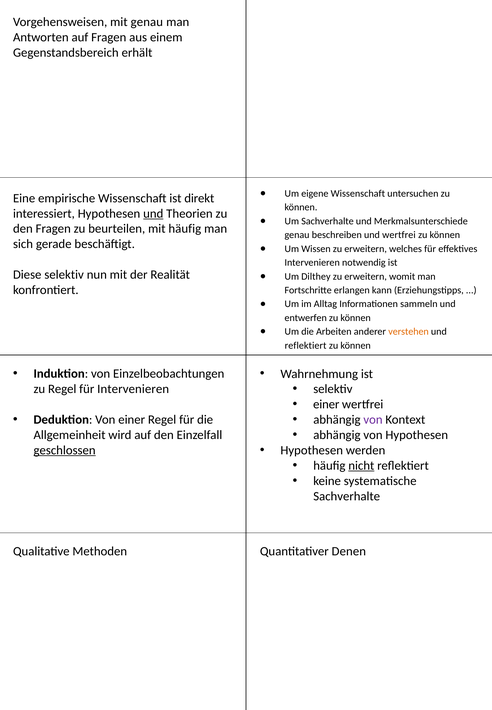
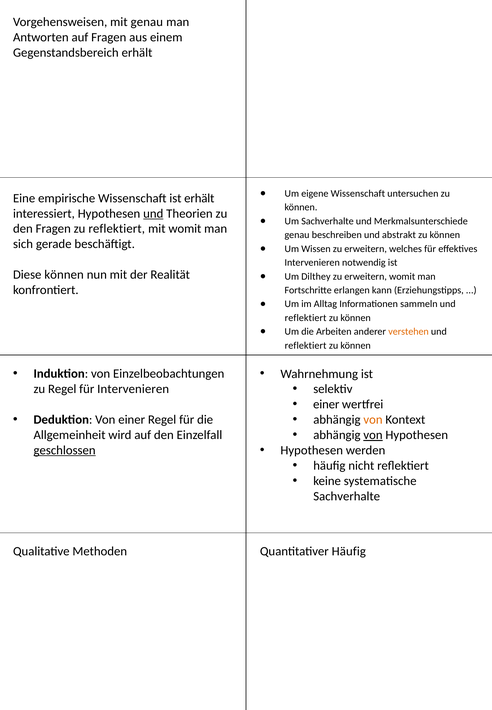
ist direkt: direkt -> erhält
zu beurteilen: beurteilen -> reflektiert
mit häufig: häufig -> womit
und wertfrei: wertfrei -> abstrakt
Diese selektiv: selektiv -> können
entwerfen at (306, 318): entwerfen -> reflektiert
von at (373, 420) colour: purple -> orange
von at (373, 435) underline: none -> present
nicht underline: present -> none
Quantitativer Denen: Denen -> Häufig
